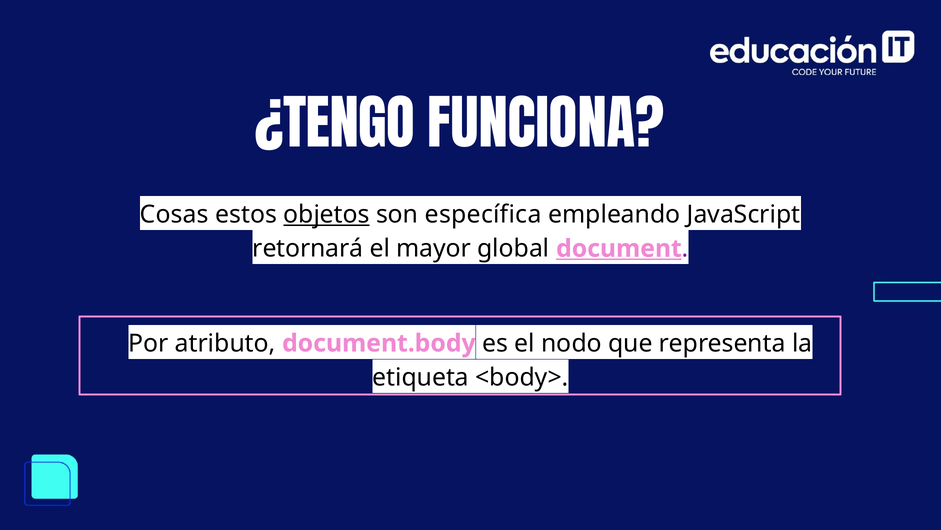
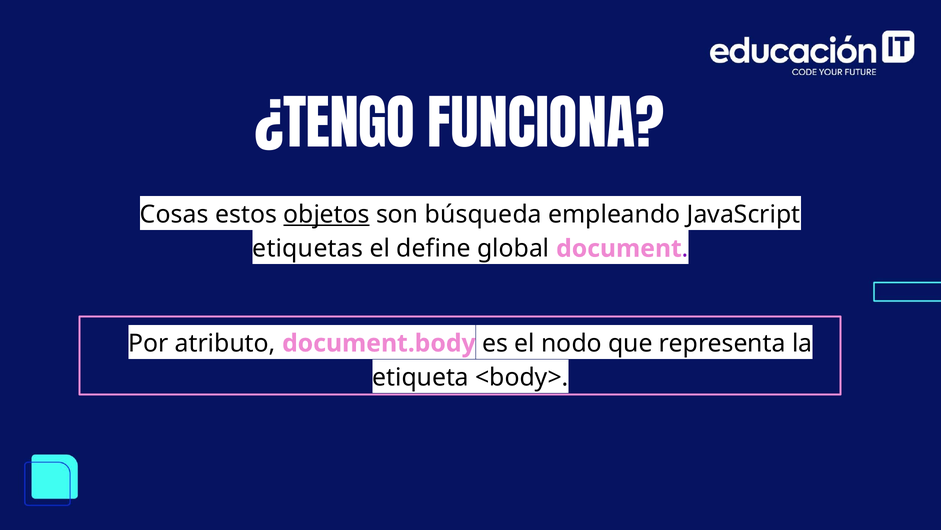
específica: específica -> búsqueda
retornará: retornará -> etiquetas
mayor: mayor -> define
document underline: present -> none
